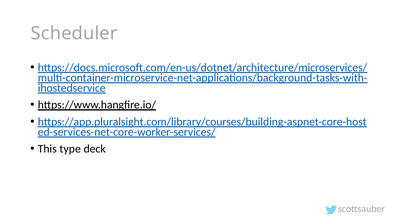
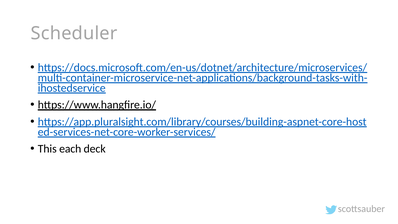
type: type -> each
